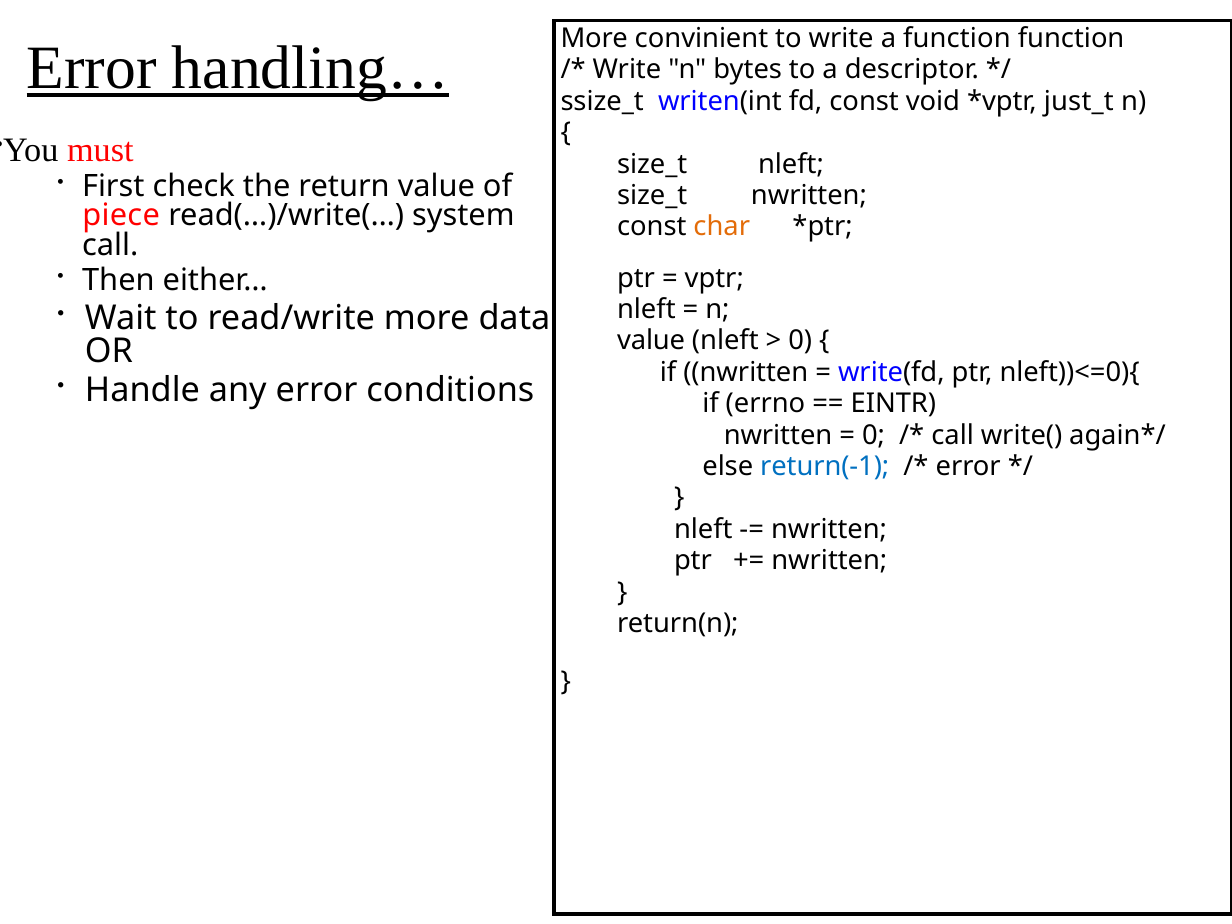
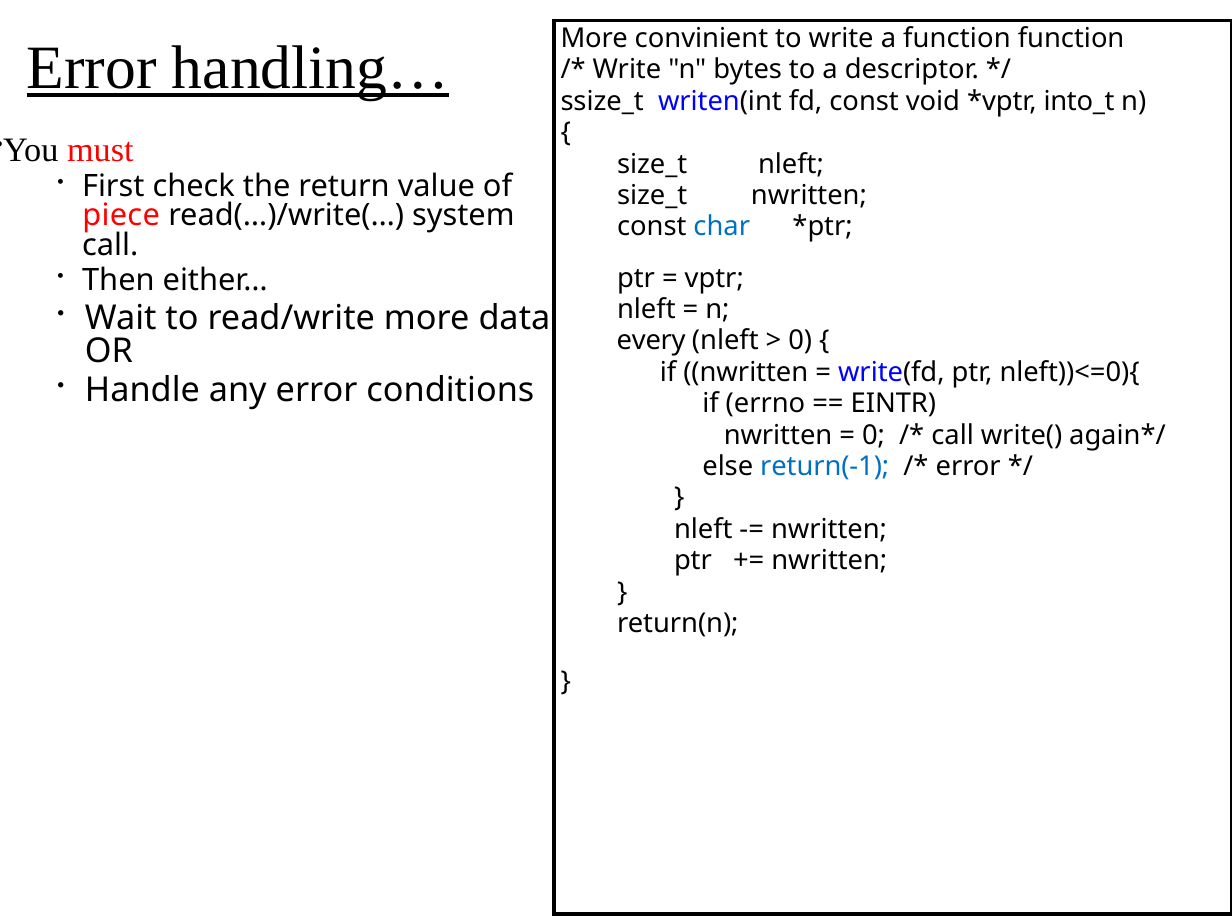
just_t: just_t -> into_t
char colour: orange -> blue
value at (651, 341): value -> every
